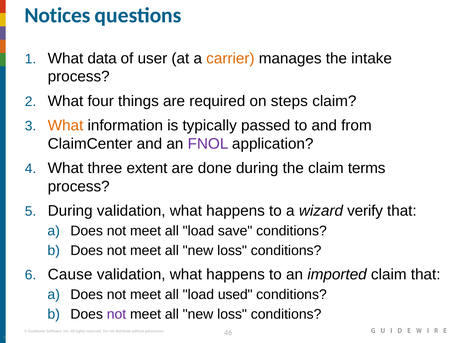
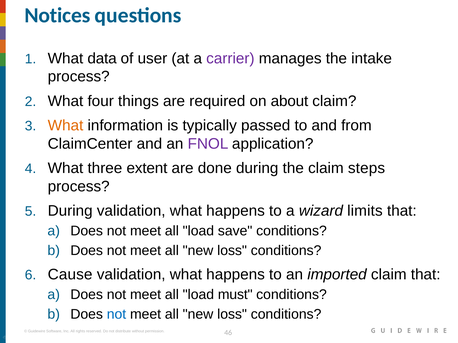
carrier colour: orange -> purple
steps: steps -> about
terms: terms -> steps
verify: verify -> limits
used: used -> must
not at (117, 315) colour: purple -> blue
